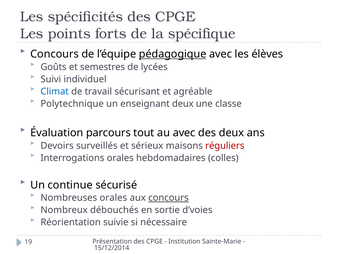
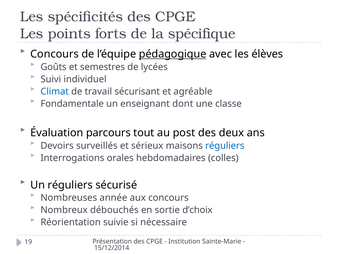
Polytechnique: Polytechnique -> Fondamentale
enseignant deux: deux -> dont
au avec: avec -> post
réguliers at (225, 145) colour: red -> blue
Un continue: continue -> réguliers
Nombreuses orales: orales -> année
concours at (168, 197) underline: present -> none
d’voies: d’voies -> d’choix
